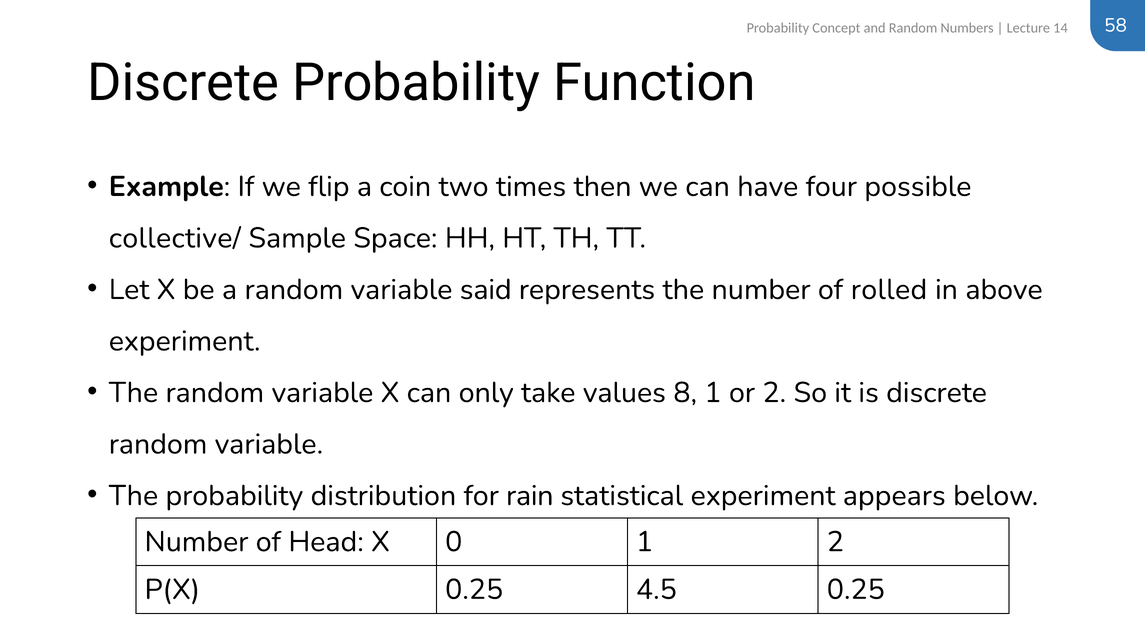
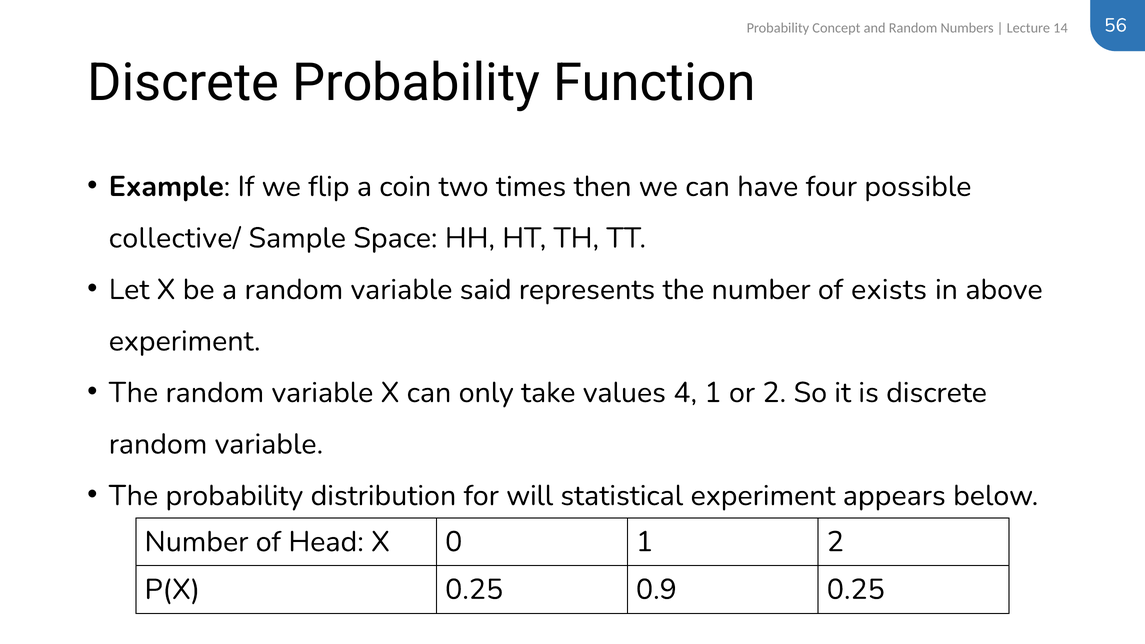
58: 58 -> 56
rolled: rolled -> exists
8: 8 -> 4
rain: rain -> will
4.5: 4.5 -> 0.9
